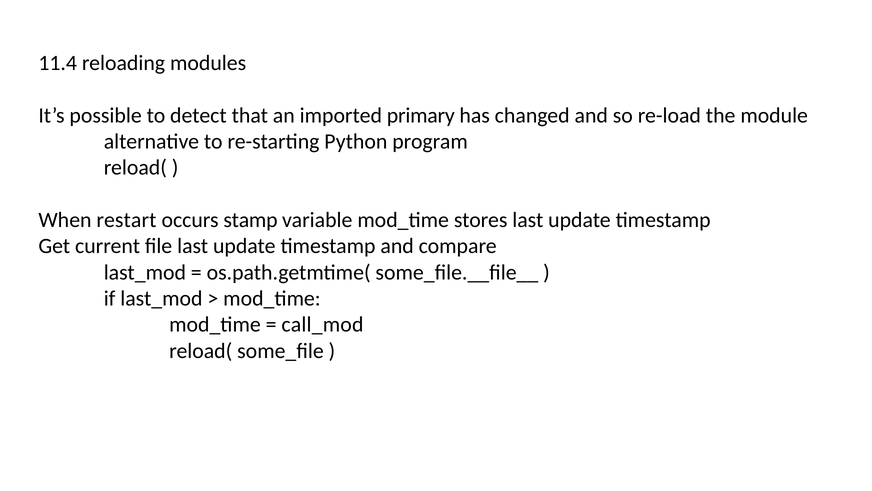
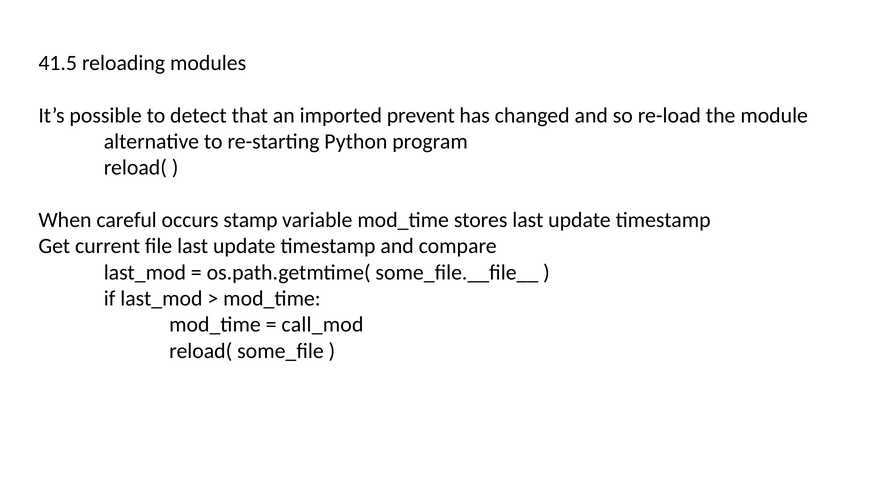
11.4: 11.4 -> 41.5
primary: primary -> prevent
restart: restart -> careful
